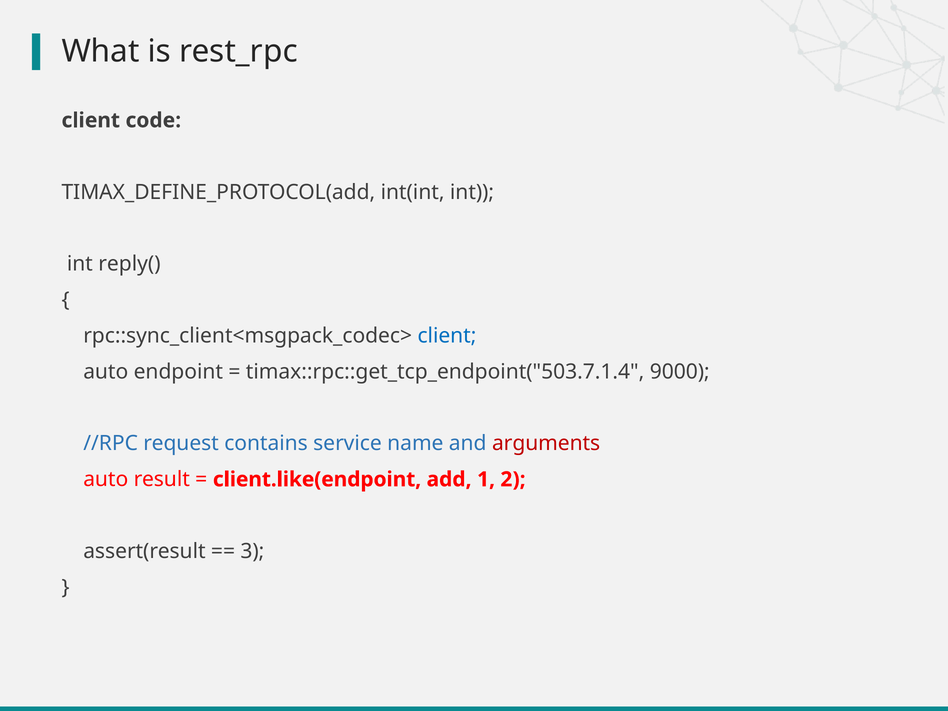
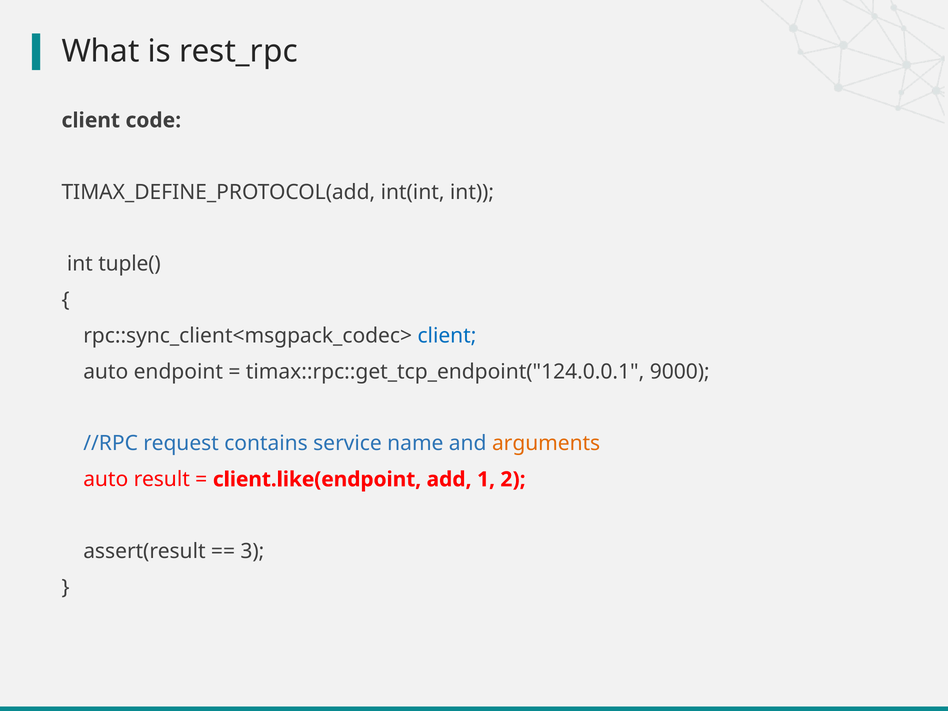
reply(: reply( -> tuple(
timax::rpc::get_tcp_endpoint("503.7.1.4: timax::rpc::get_tcp_endpoint("503.7.1.4 -> timax::rpc::get_tcp_endpoint("124.0.0.1
arguments colour: red -> orange
